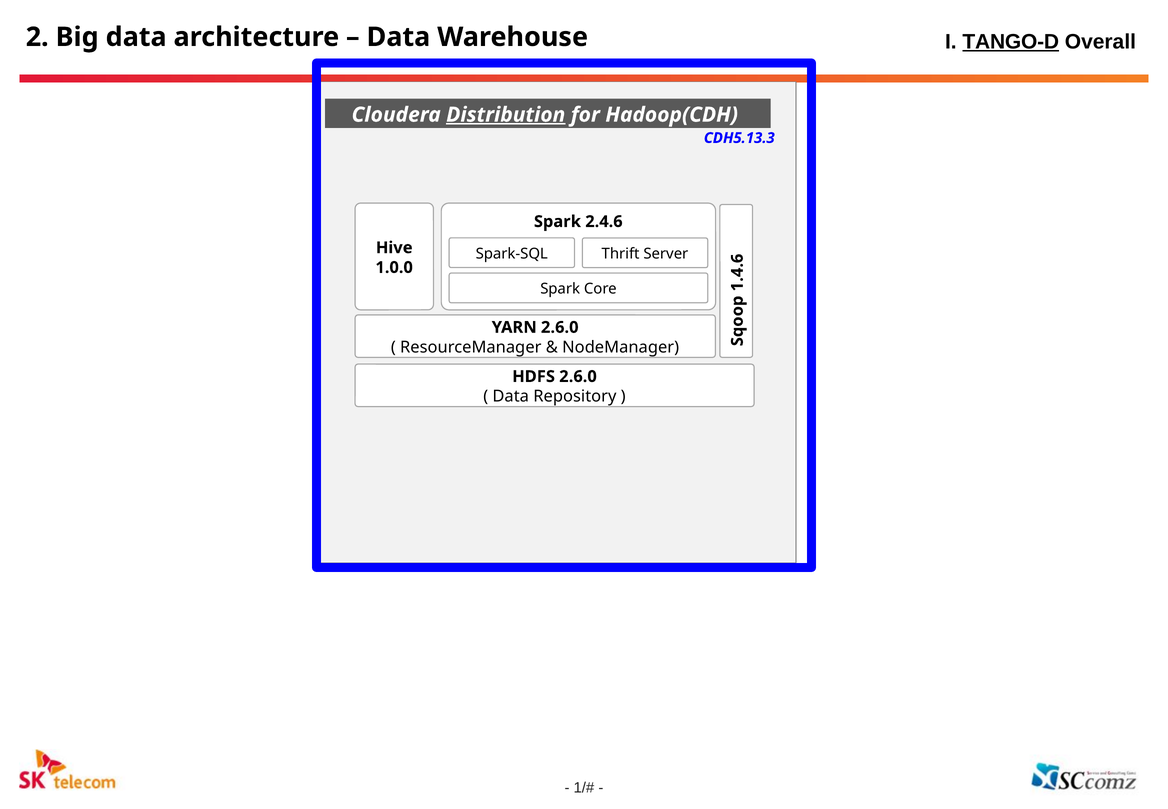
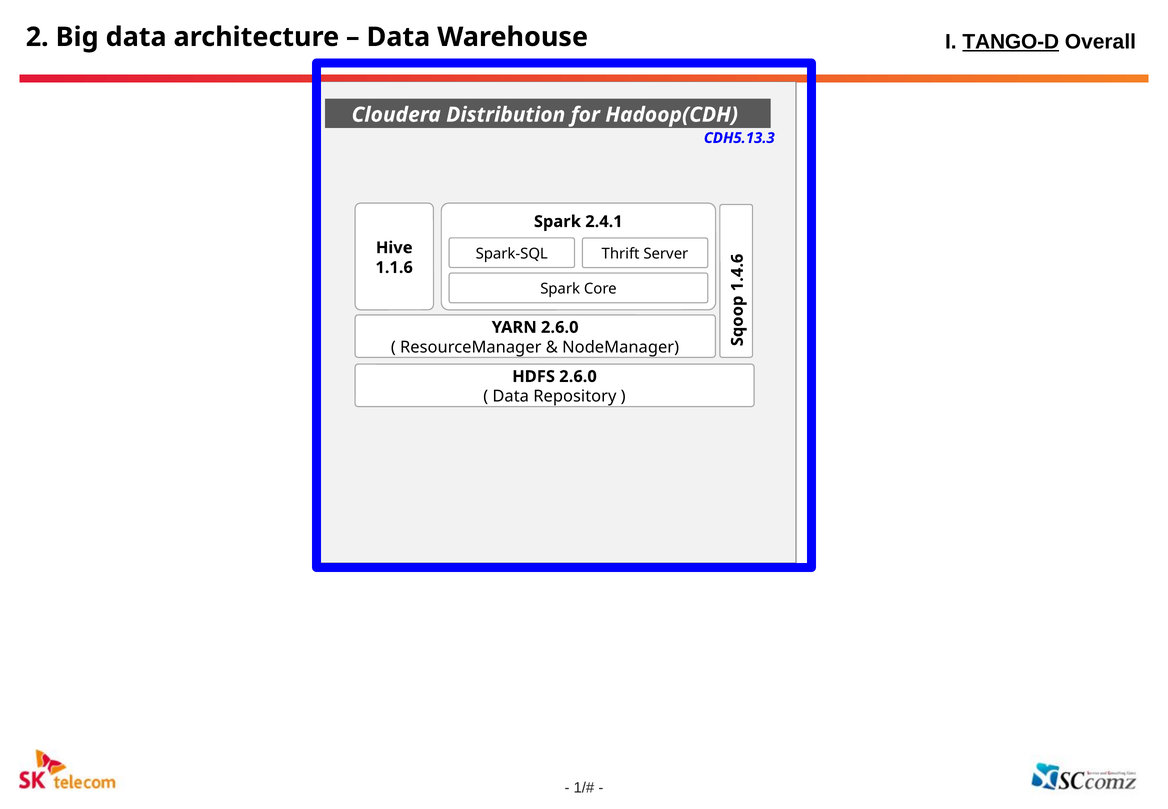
Distribution underline: present -> none
2.4.6: 2.4.6 -> 2.4.1
1.0.0: 1.0.0 -> 1.1.6
